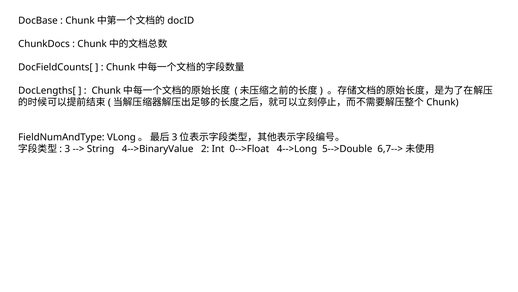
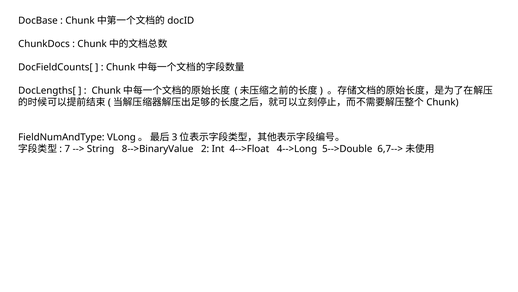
3: 3 -> 7
4-->BinaryValue: 4-->BinaryValue -> 8-->BinaryValue
0-->Float: 0-->Float -> 4-->Float
